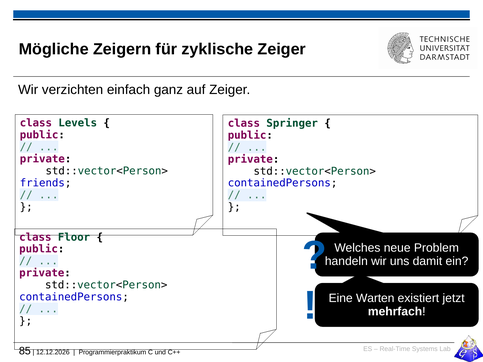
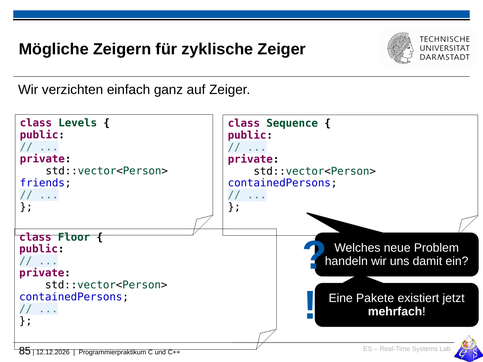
Springer: Springer -> Sequence
Warten: Warten -> Pakete
